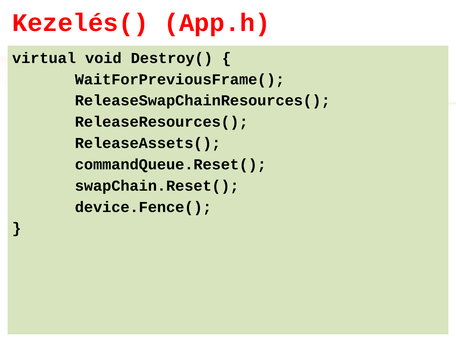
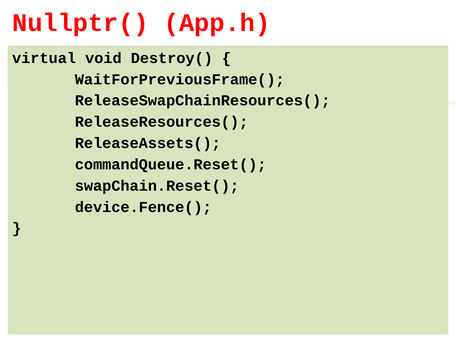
Kezelés(: Kezelés( -> Nullptr(
